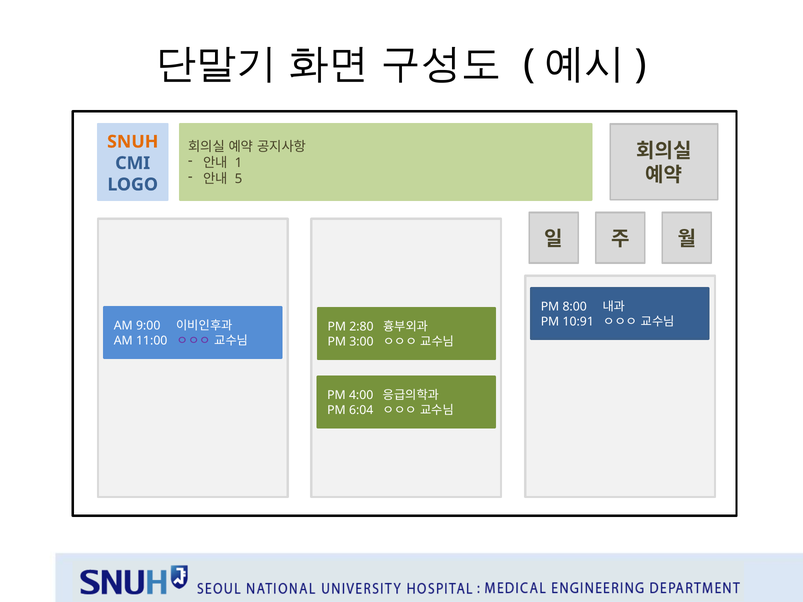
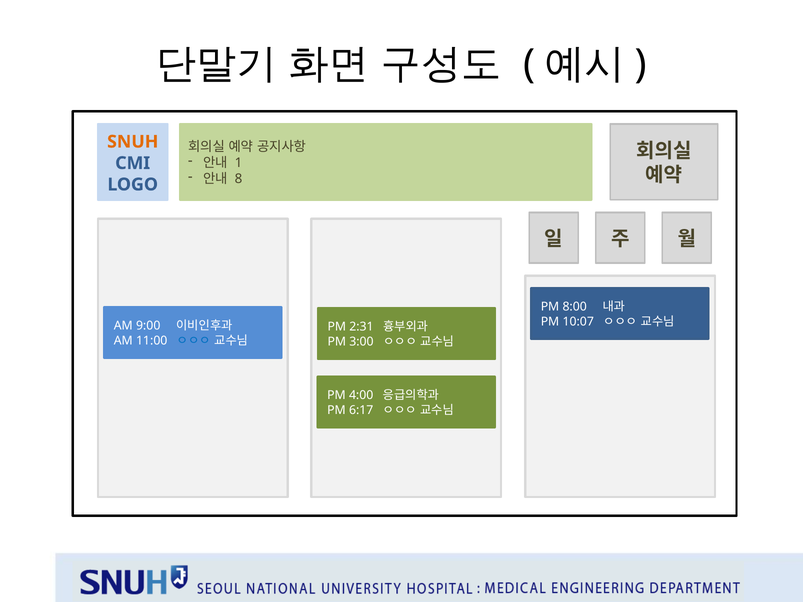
5: 5 -> 8
10:91: 10:91 -> 10:07
2:80: 2:80 -> 2:31
ㅇㅇㅇ at (194, 341) colour: purple -> blue
6:04: 6:04 -> 6:17
